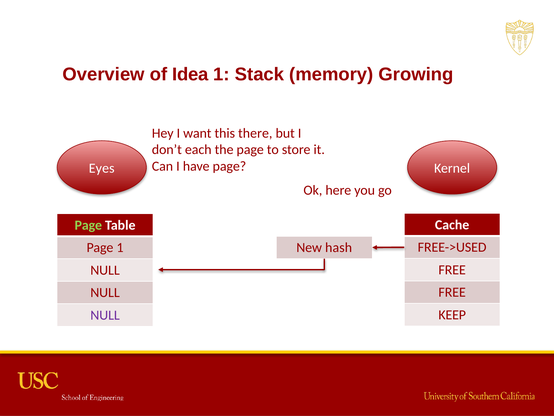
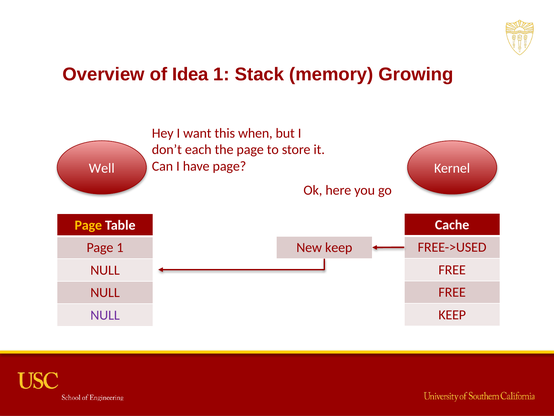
there: there -> when
Eyes: Eyes -> Well
Page at (88, 225) colour: light green -> yellow
New hash: hash -> keep
